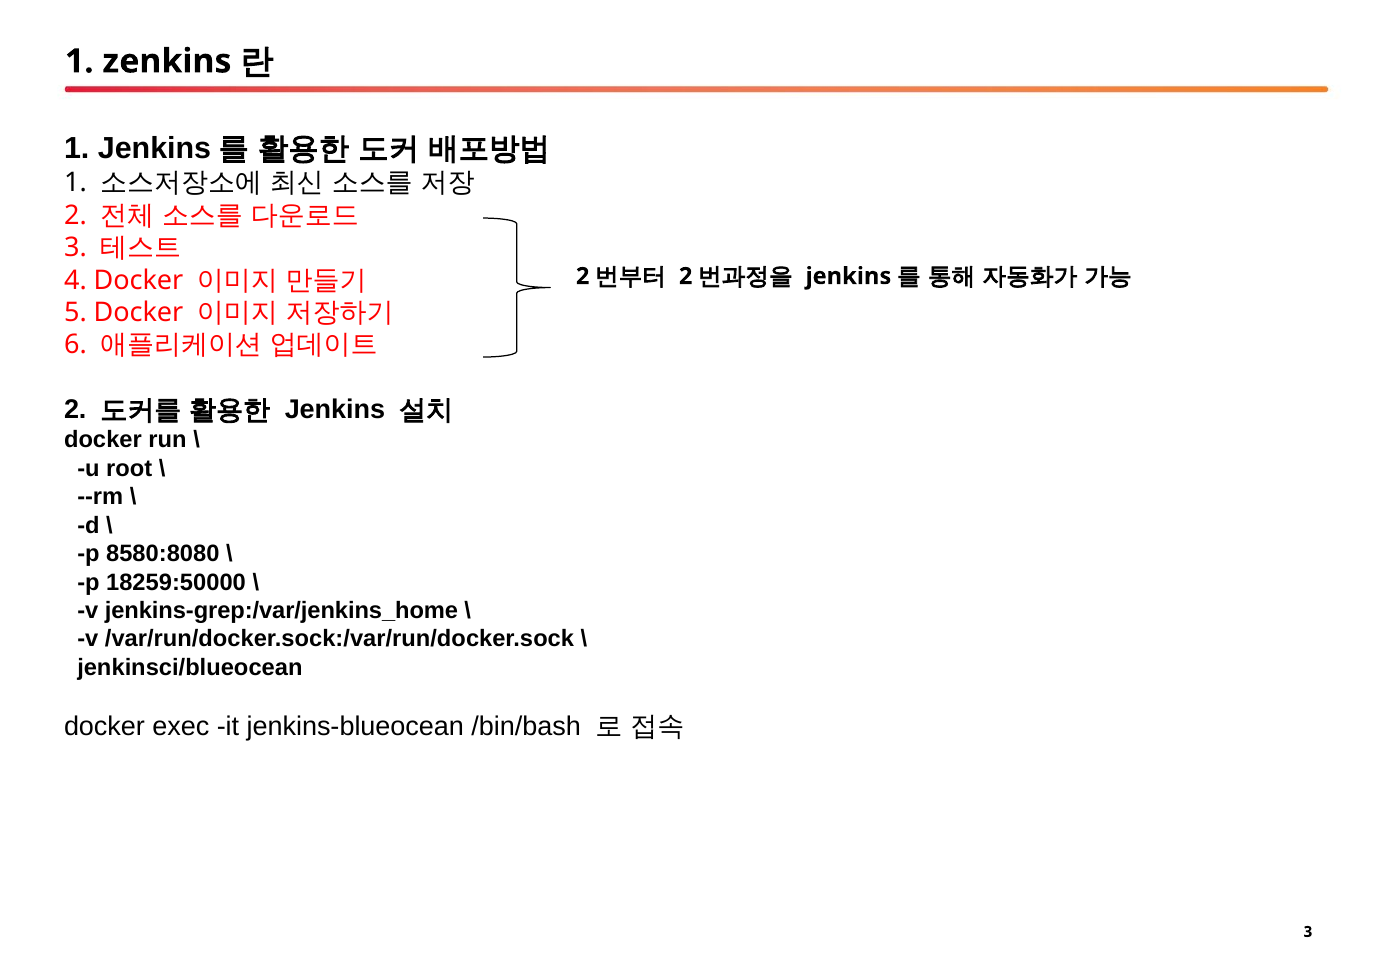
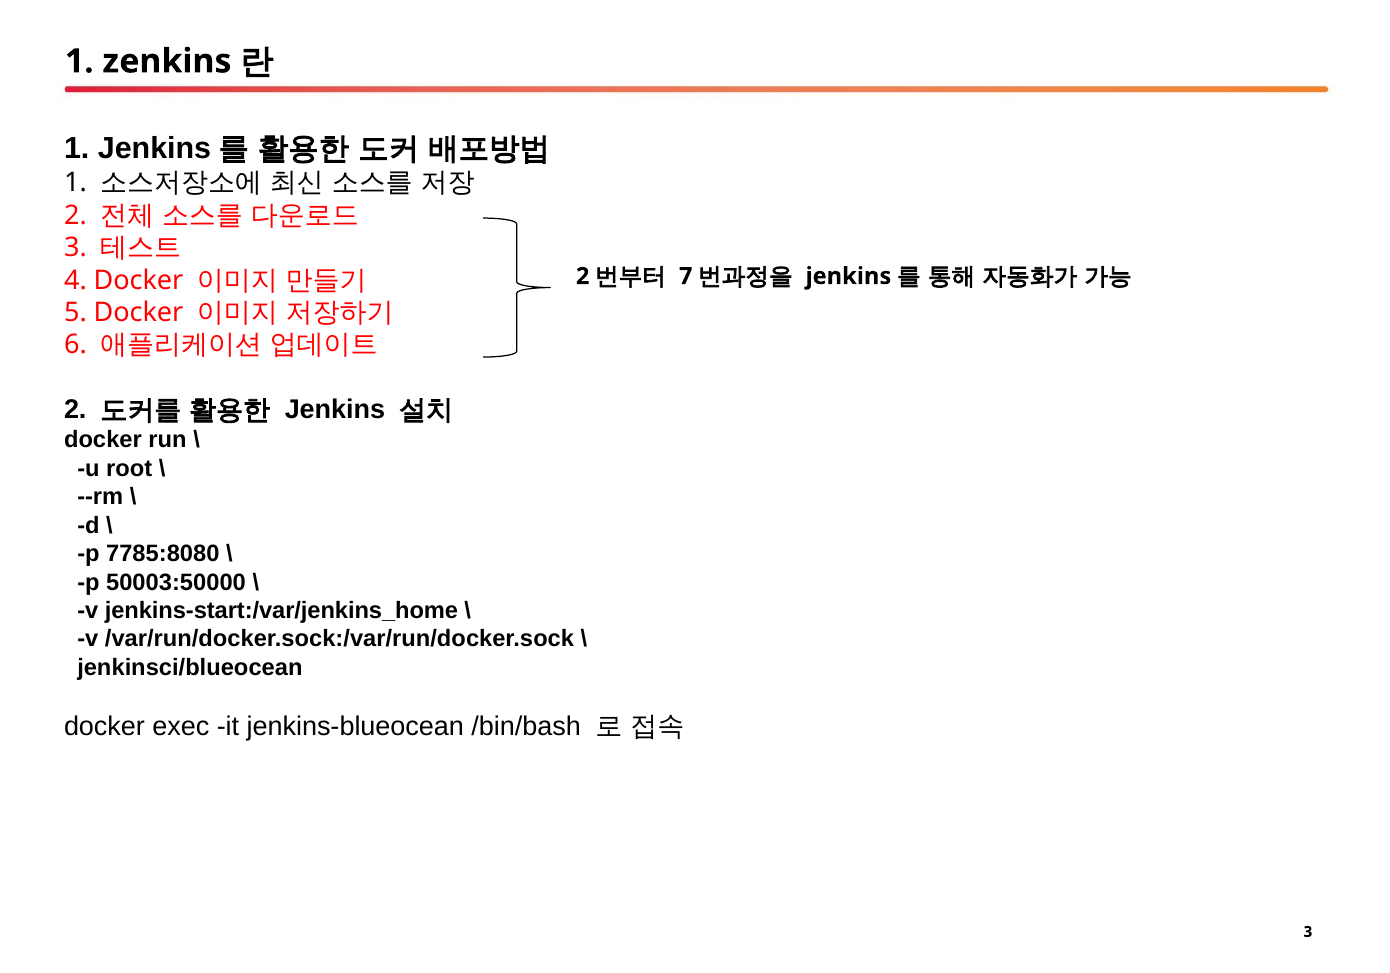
2 at (686, 276): 2 -> 7
8580:8080: 8580:8080 -> 7785:8080
18259:50000: 18259:50000 -> 50003:50000
jenkins-grep:/var/jenkins_home: jenkins-grep:/var/jenkins_home -> jenkins-start:/var/jenkins_home
